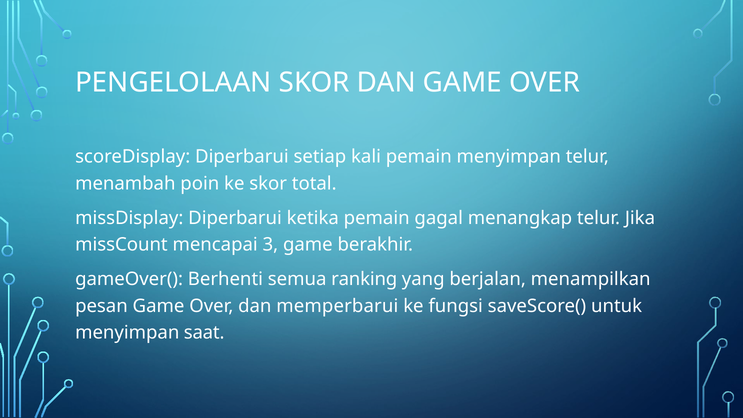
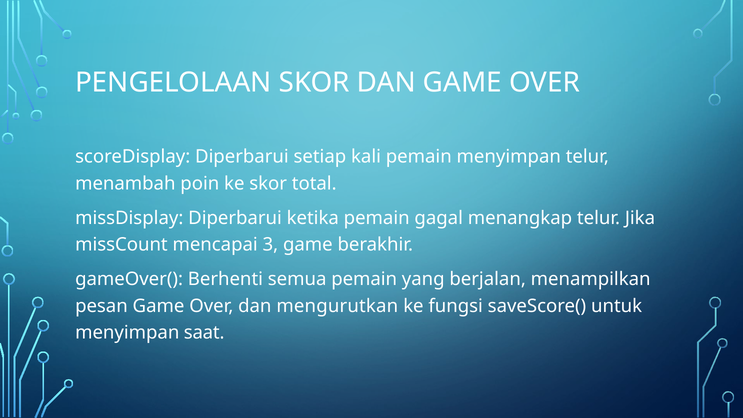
semua ranking: ranking -> pemain
memperbarui: memperbarui -> mengurutkan
